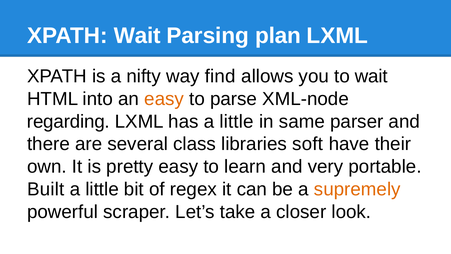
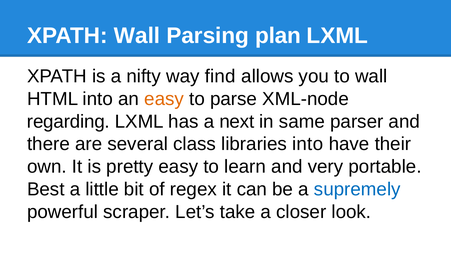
XPATH Wait: Wait -> Wall
to wait: wait -> wall
has a little: little -> next
libraries soft: soft -> into
Built: Built -> Best
supremely colour: orange -> blue
